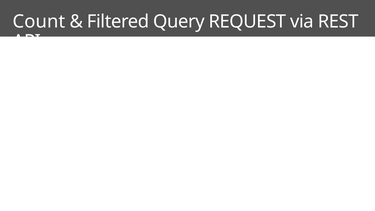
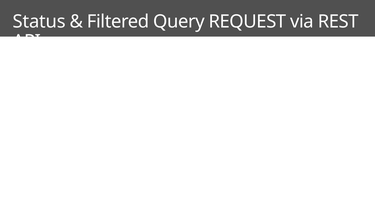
Count: Count -> Status
